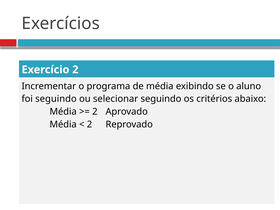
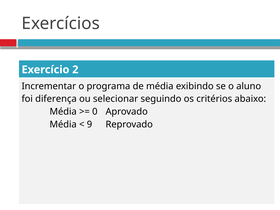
foi seguindo: seguindo -> diferença
2 at (95, 112): 2 -> 0
2 at (90, 124): 2 -> 9
